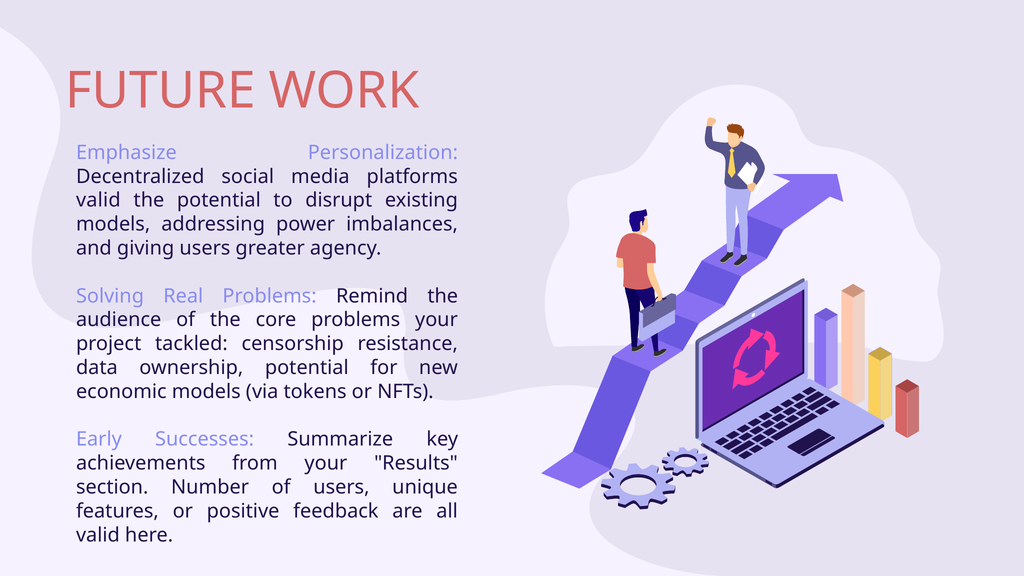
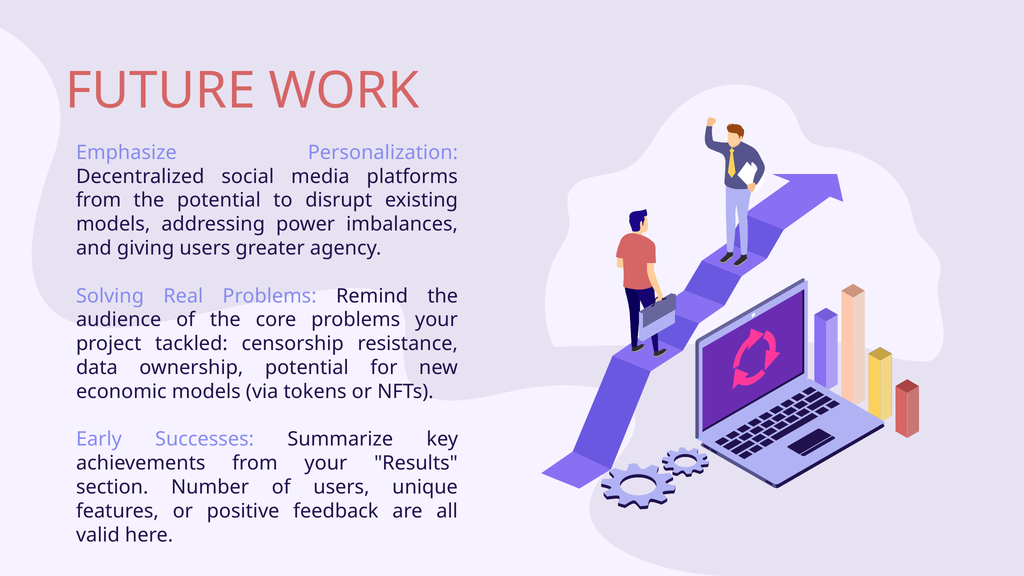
valid at (98, 200): valid -> from
